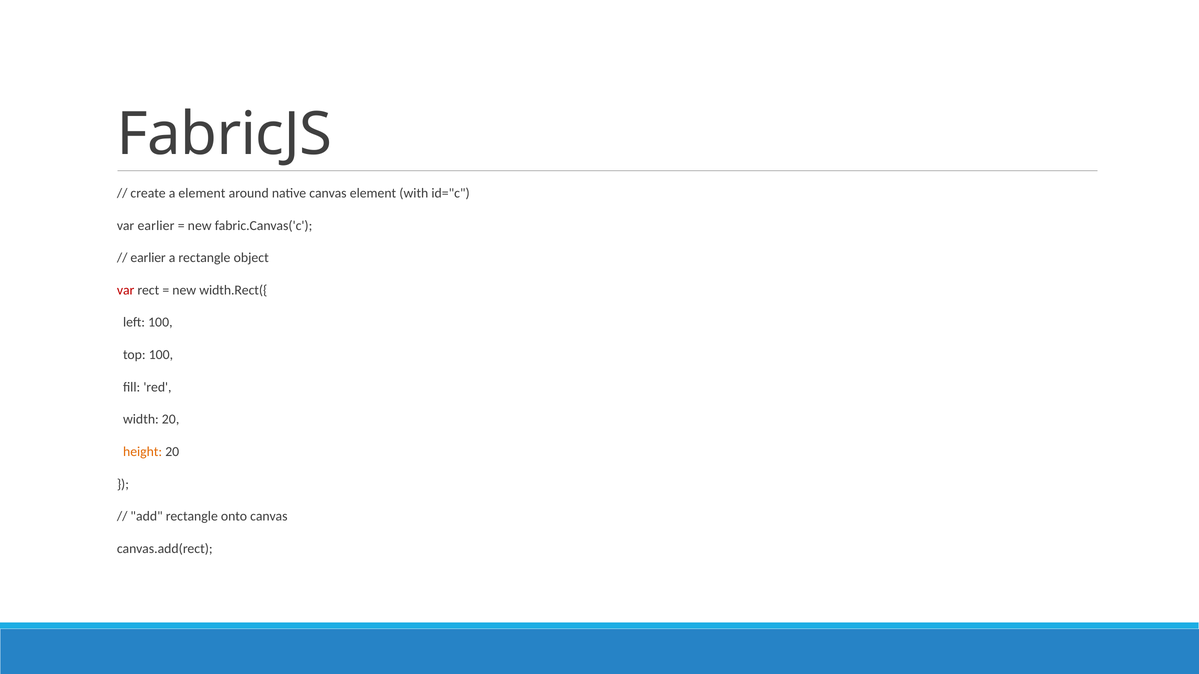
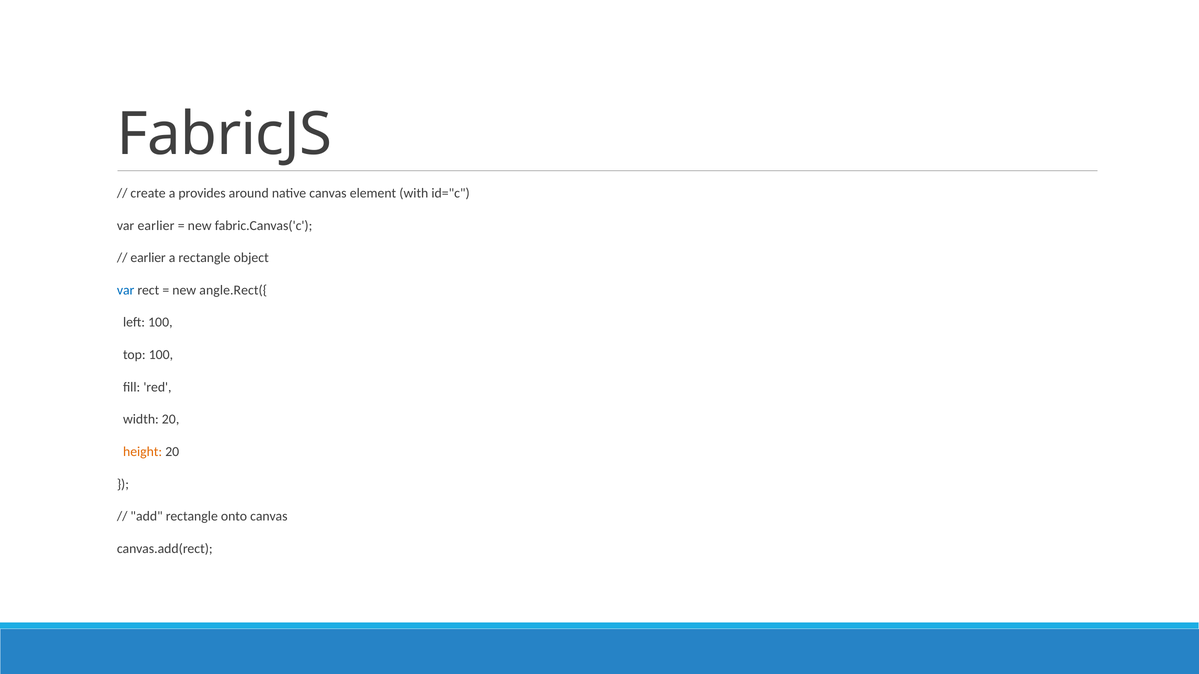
a element: element -> provides
var at (126, 290) colour: red -> blue
width.Rect({: width.Rect({ -> angle.Rect({
